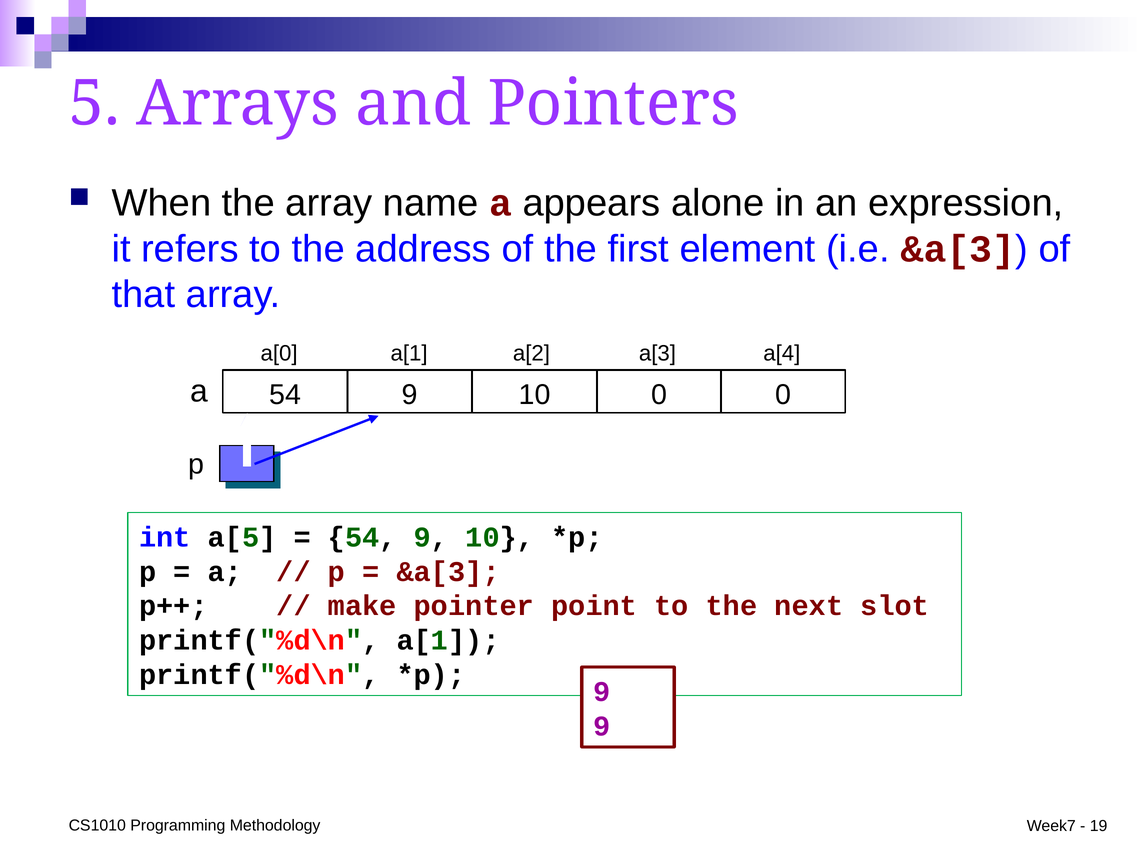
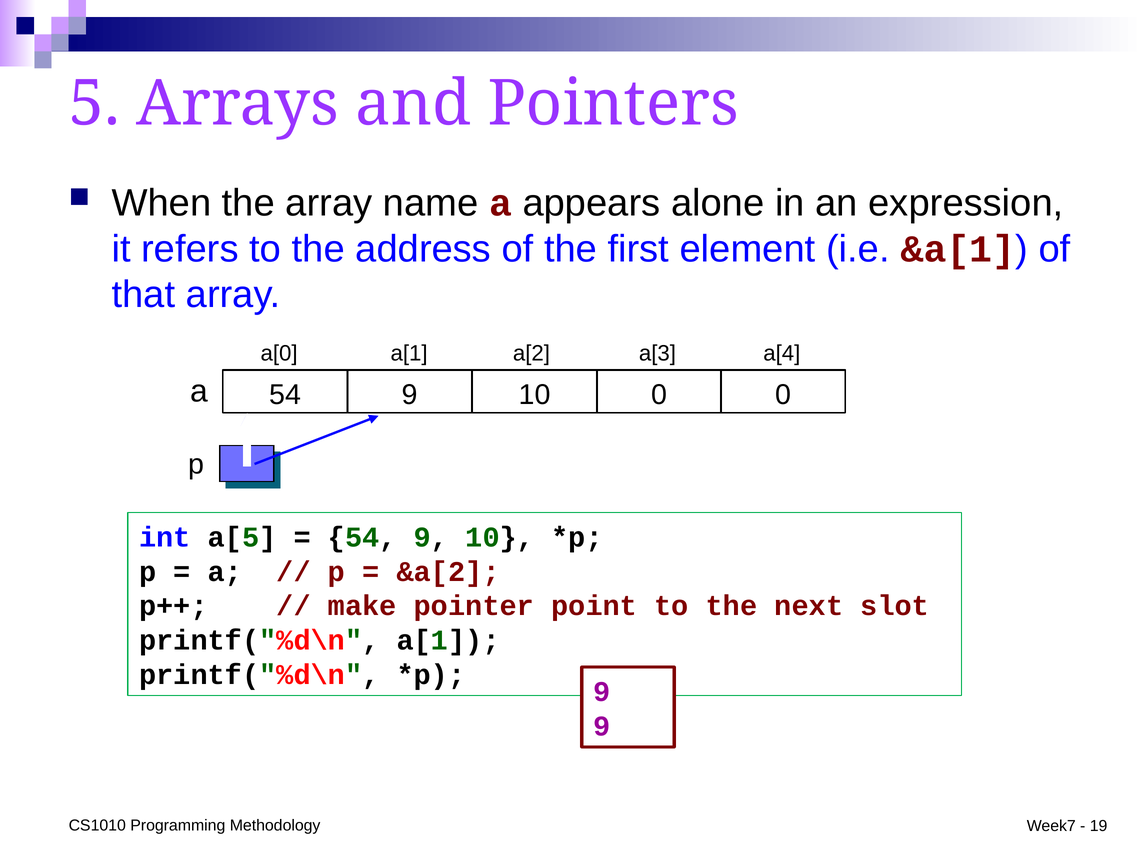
i.e &a[3: &a[3 -> &a[1
&a[3 at (448, 571): &a[3 -> &a[2
